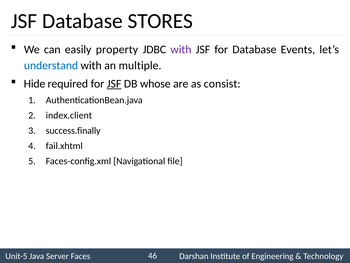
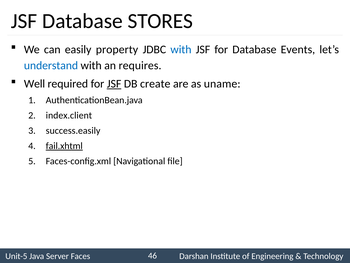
with at (181, 49) colour: purple -> blue
multiple: multiple -> requires
Hide: Hide -> Well
whose: whose -> create
consist: consist -> uname
success.finally: success.finally -> success.easily
fail.xhtml underline: none -> present
